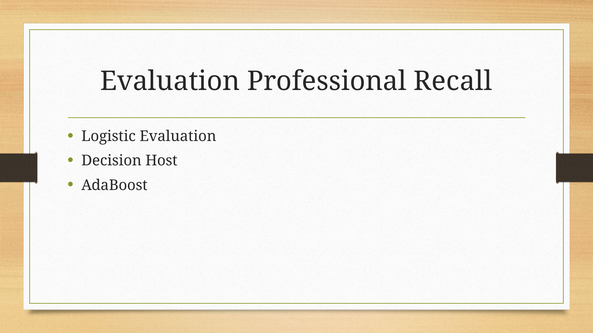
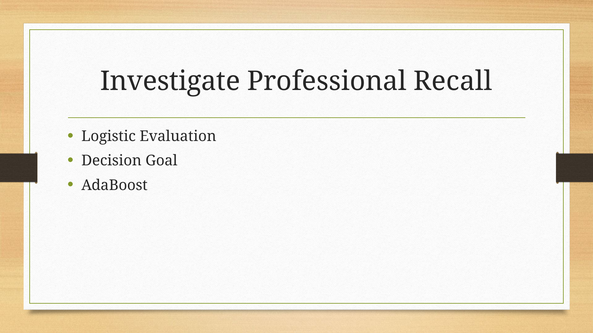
Evaluation at (170, 81): Evaluation -> Investigate
Host: Host -> Goal
